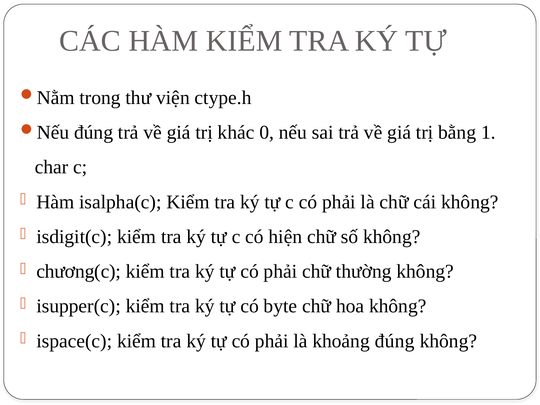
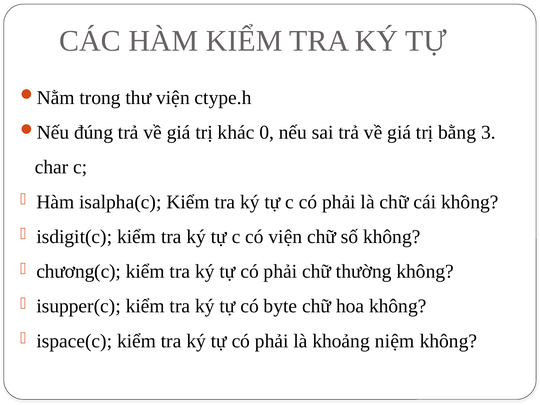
1: 1 -> 3
có hiện: hiện -> viện
khoảng đúng: đúng -> niệm
